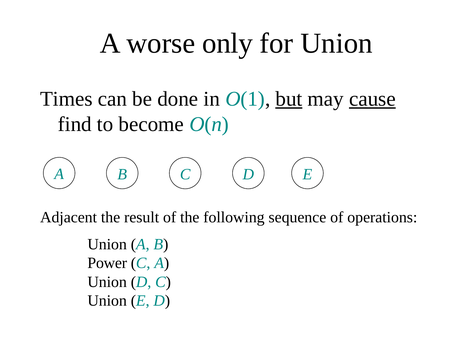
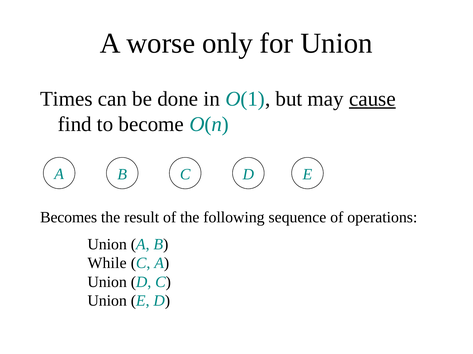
but underline: present -> none
Adjacent: Adjacent -> Becomes
Power: Power -> While
